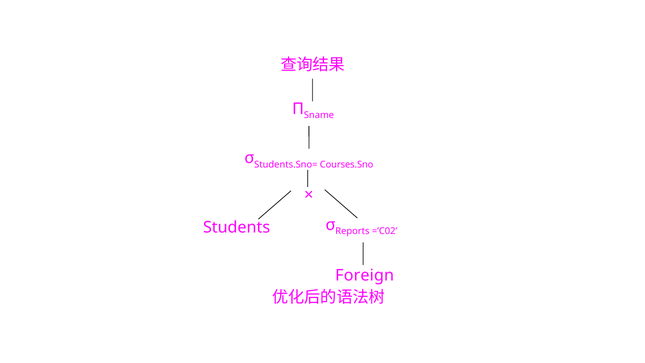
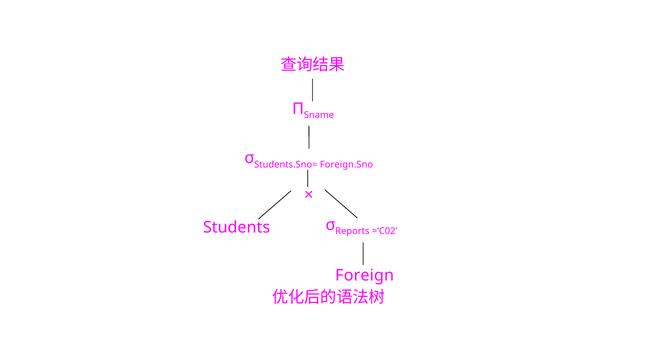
Courses.Sno: Courses.Sno -> Foreign.Sno
